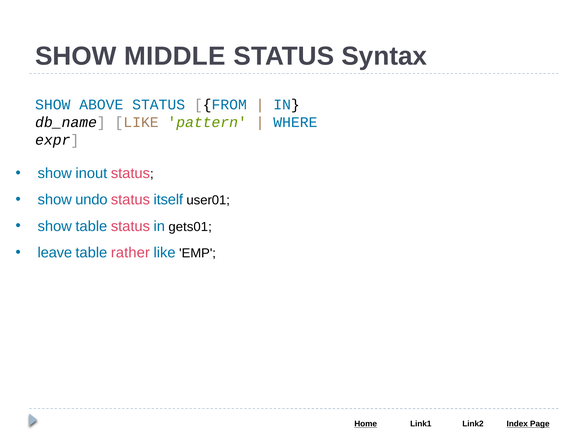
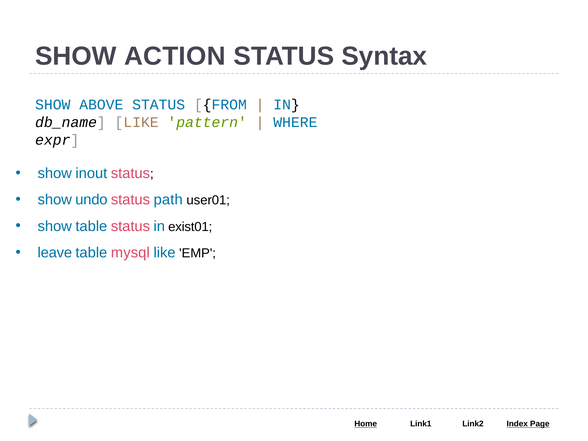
MIDDLE: MIDDLE -> ACTION
itself: itself -> path
gets01: gets01 -> exist01
rather: rather -> mysql
